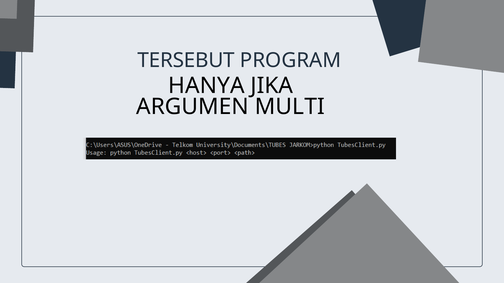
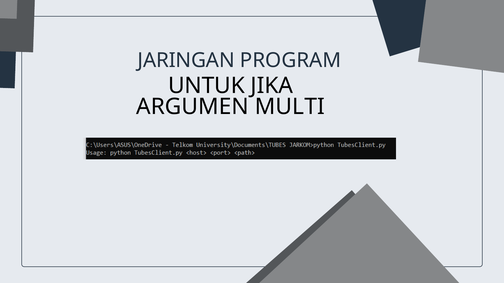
TERSEBUT: TERSEBUT -> JARINGAN
HANYA: HANYA -> UNTUK
